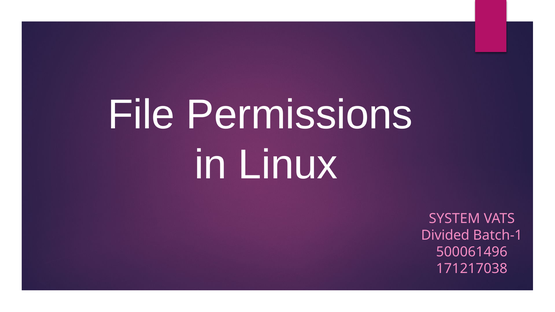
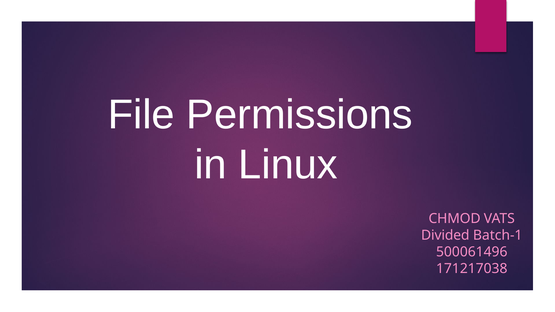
SYSTEM: SYSTEM -> CHMOD
